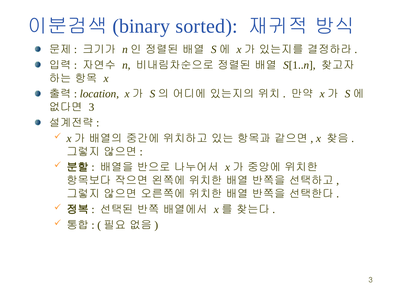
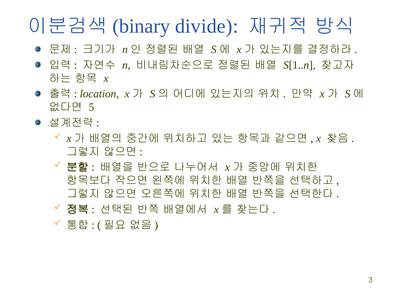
sorted: sorted -> divide
3 at (92, 107): 3 -> 5
